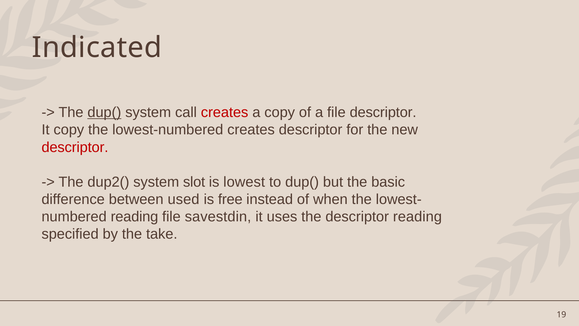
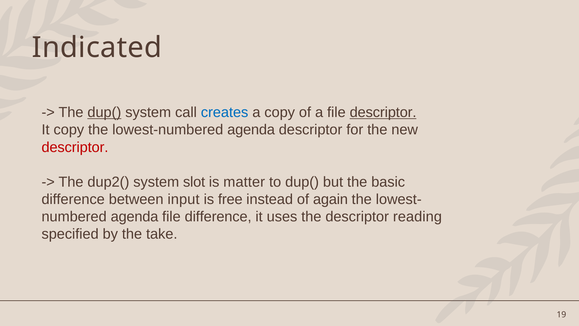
creates at (225, 112) colour: red -> blue
descriptor at (383, 112) underline: none -> present
lowest-numbered creates: creates -> agenda
lowest: lowest -> matter
used: used -> input
when: when -> again
reading at (134, 217): reading -> agenda
file savestdin: savestdin -> difference
